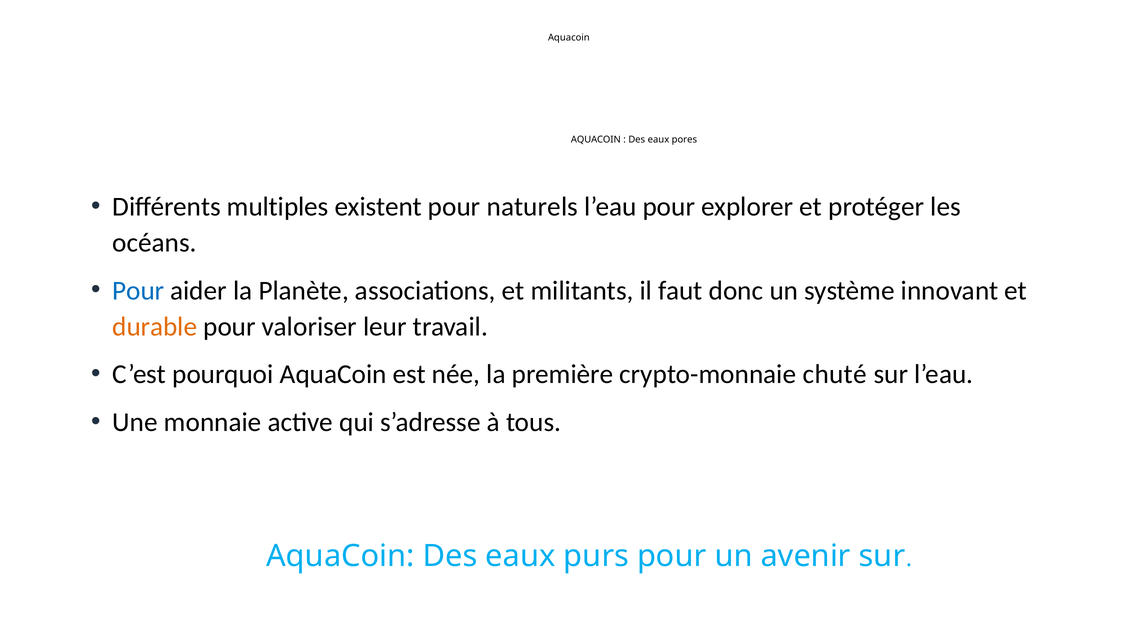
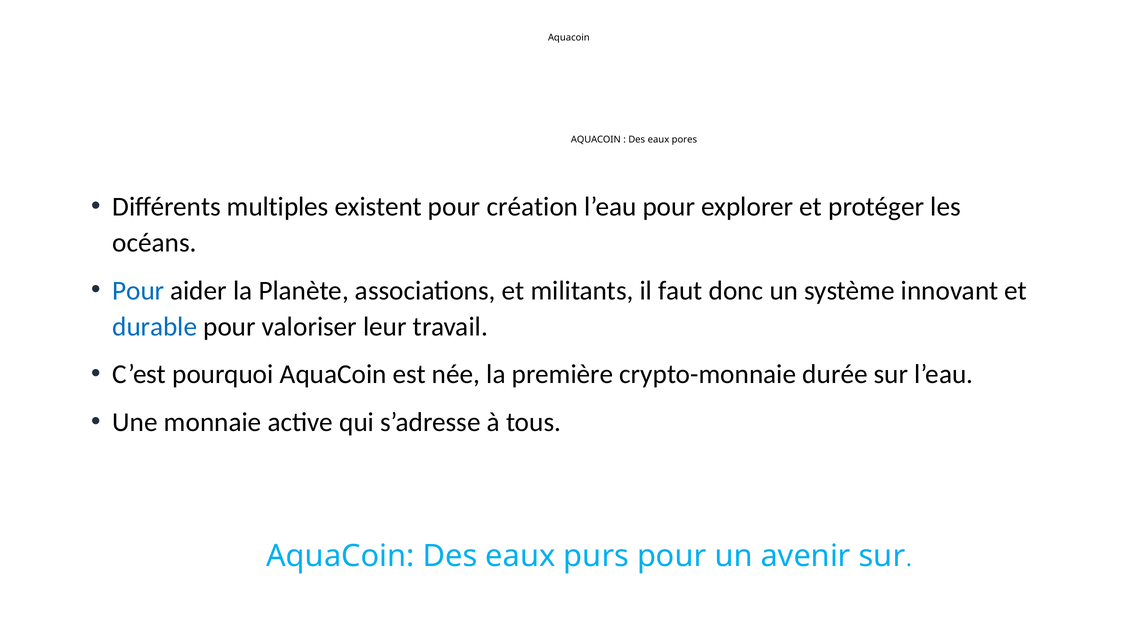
naturels: naturels -> création
durable colour: orange -> blue
chuté: chuté -> durée
